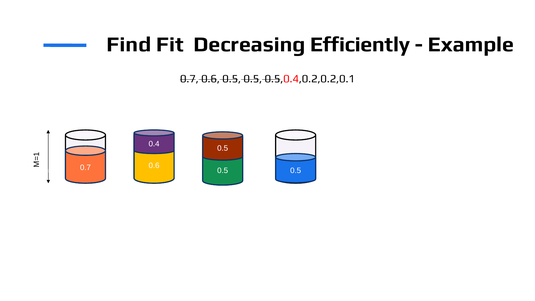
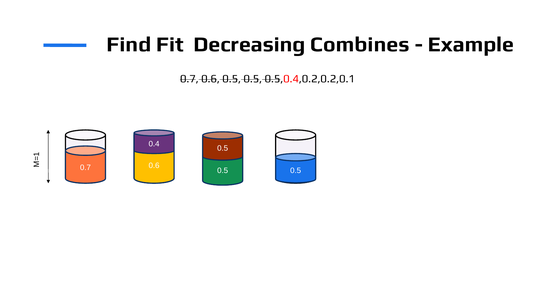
Efficiently: Efficiently -> Combines
